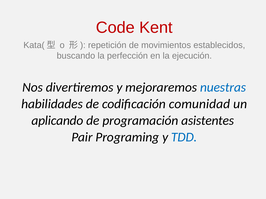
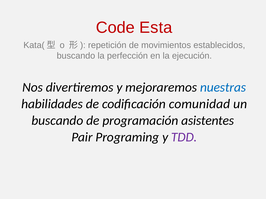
Kent: Kent -> Esta
aplicando at (57, 121): aplicando -> buscando
TDD colour: blue -> purple
